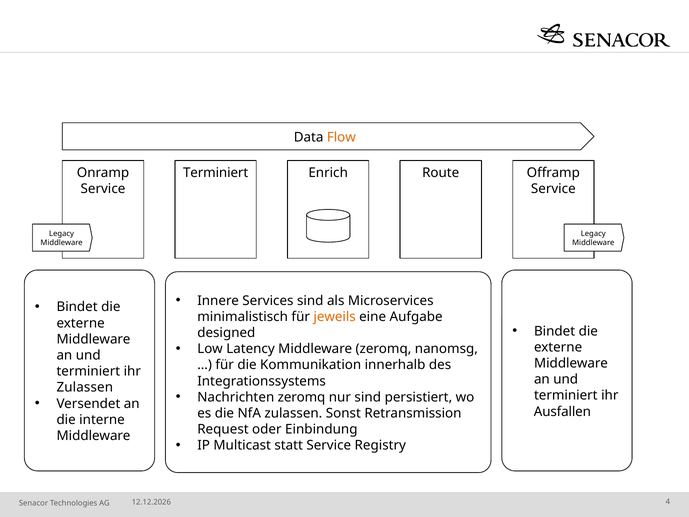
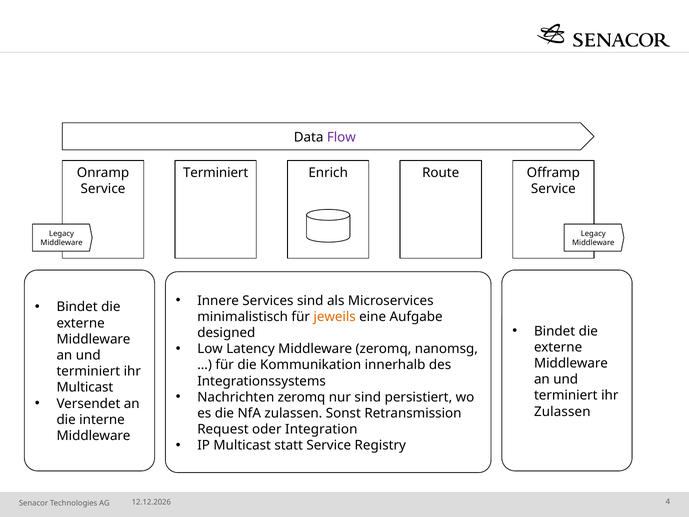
Flow colour: orange -> purple
Zulassen at (85, 387): Zulassen -> Multicast
Ausfallen at (562, 411): Ausfallen -> Zulassen
Einbindung: Einbindung -> Integration
